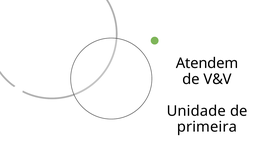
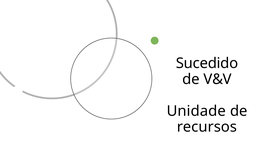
Atendem: Atendem -> Sucedido
primeira: primeira -> recursos
